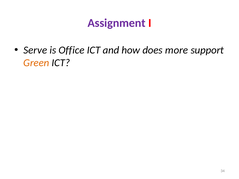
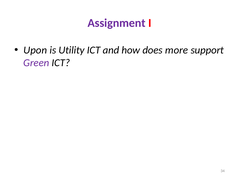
Serve: Serve -> Upon
Office: Office -> Utility
Green colour: orange -> purple
